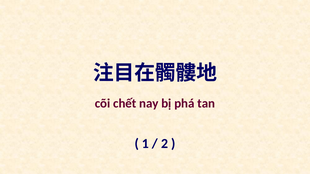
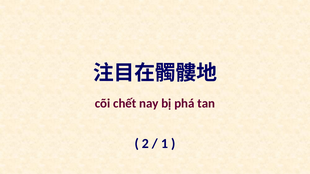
1: 1 -> 2
2: 2 -> 1
